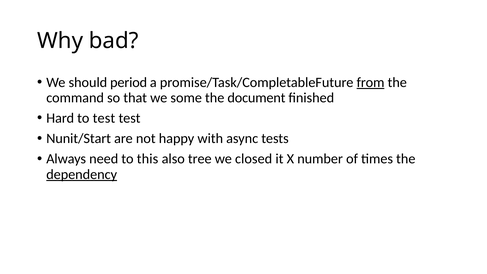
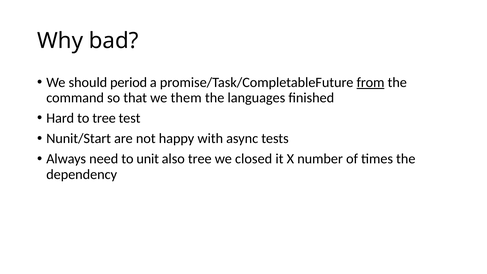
some: some -> them
document: document -> languages
to test: test -> tree
this: this -> unit
dependency underline: present -> none
